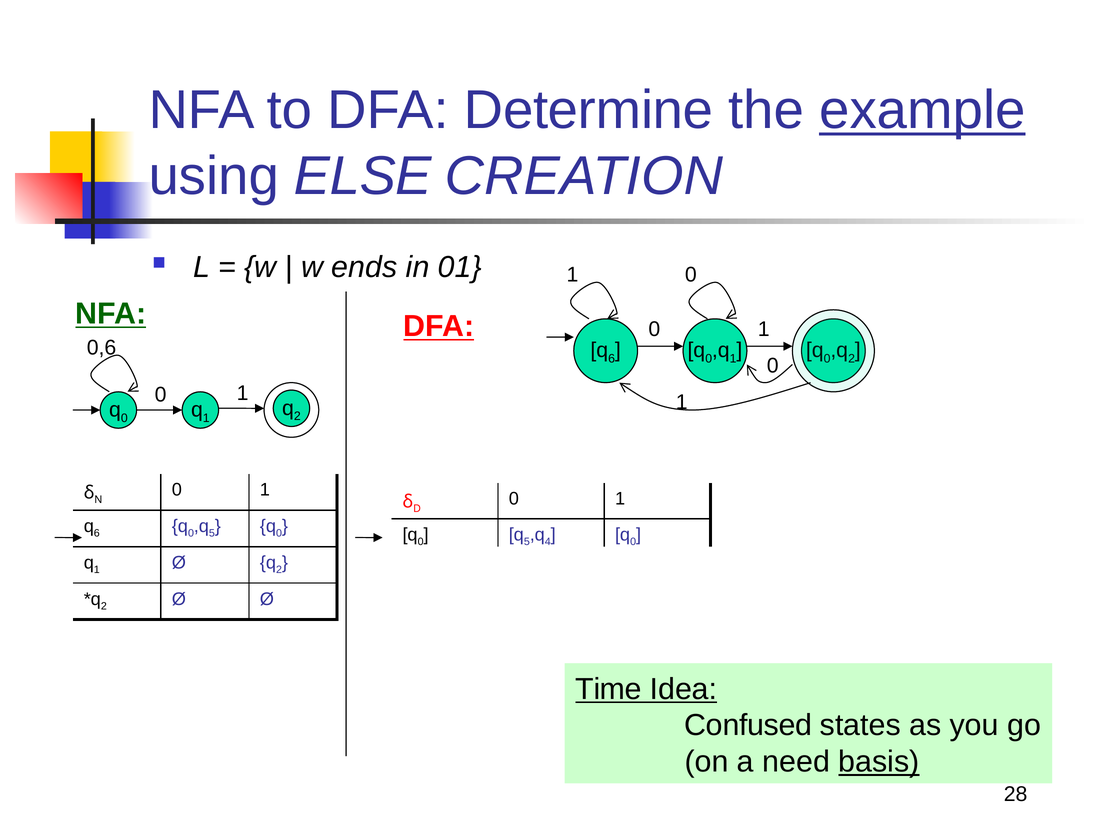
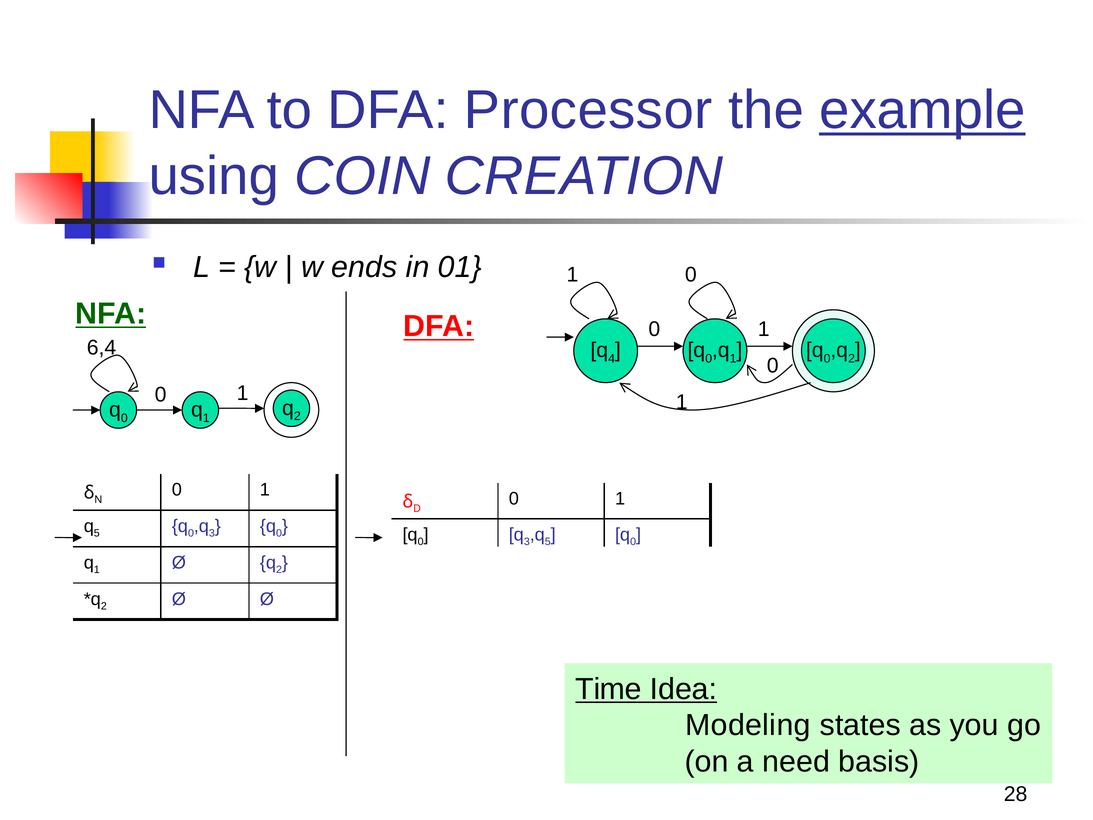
Determine: Determine -> Processor
ELSE: ELSE -> COIN
0,6: 0,6 -> 6,4
6 at (612, 359): 6 -> 4
6 at (97, 533): 6 -> 5
5 at (212, 533): 5 -> 3
5 at (527, 542): 5 -> 3
4 at (548, 542): 4 -> 5
Confused: Confused -> Modeling
basis underline: present -> none
